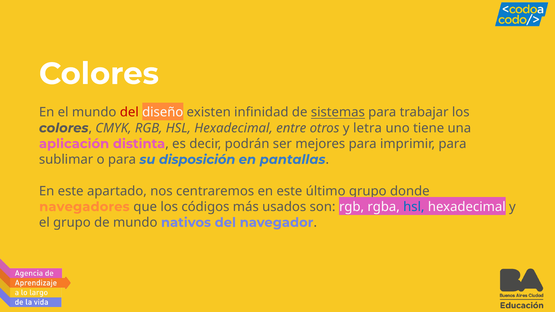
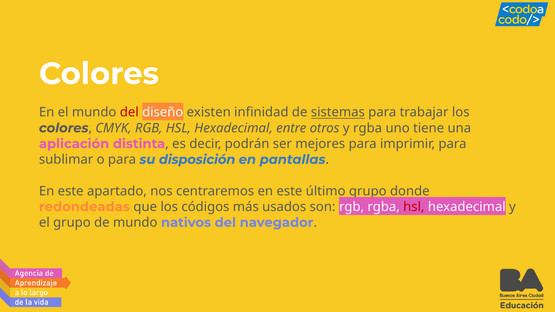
y letra: letra -> rgba
navegadores: navegadores -> redondeadas
hsl at (414, 207) colour: blue -> red
